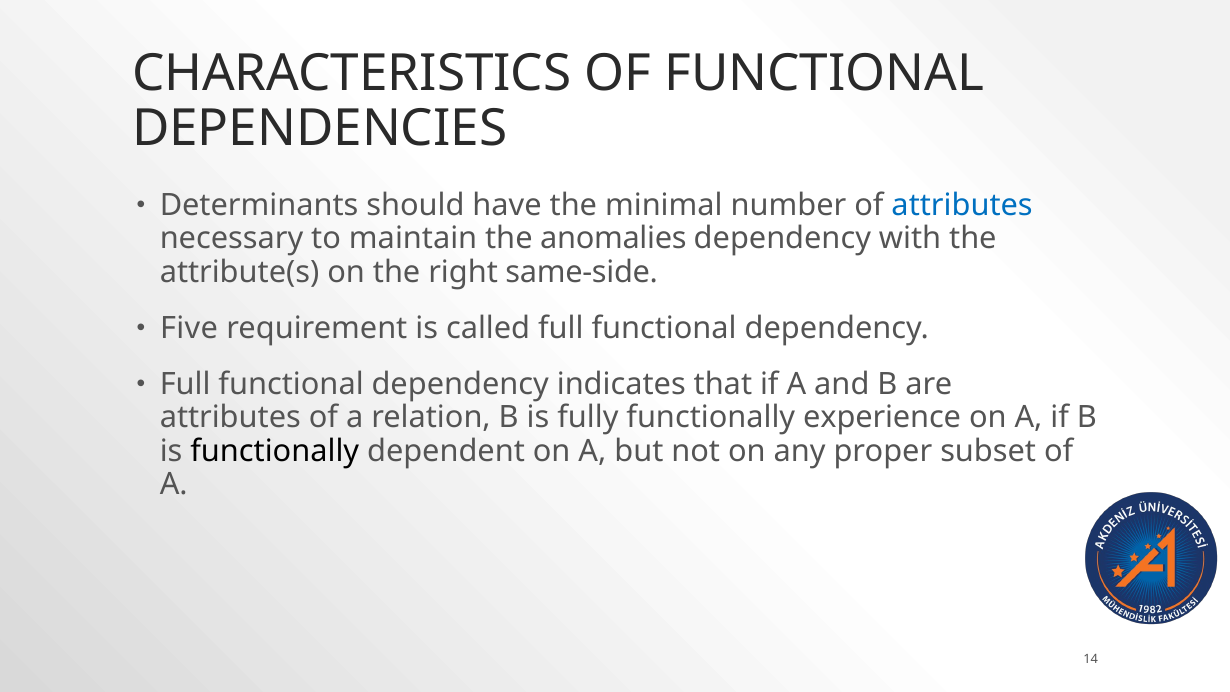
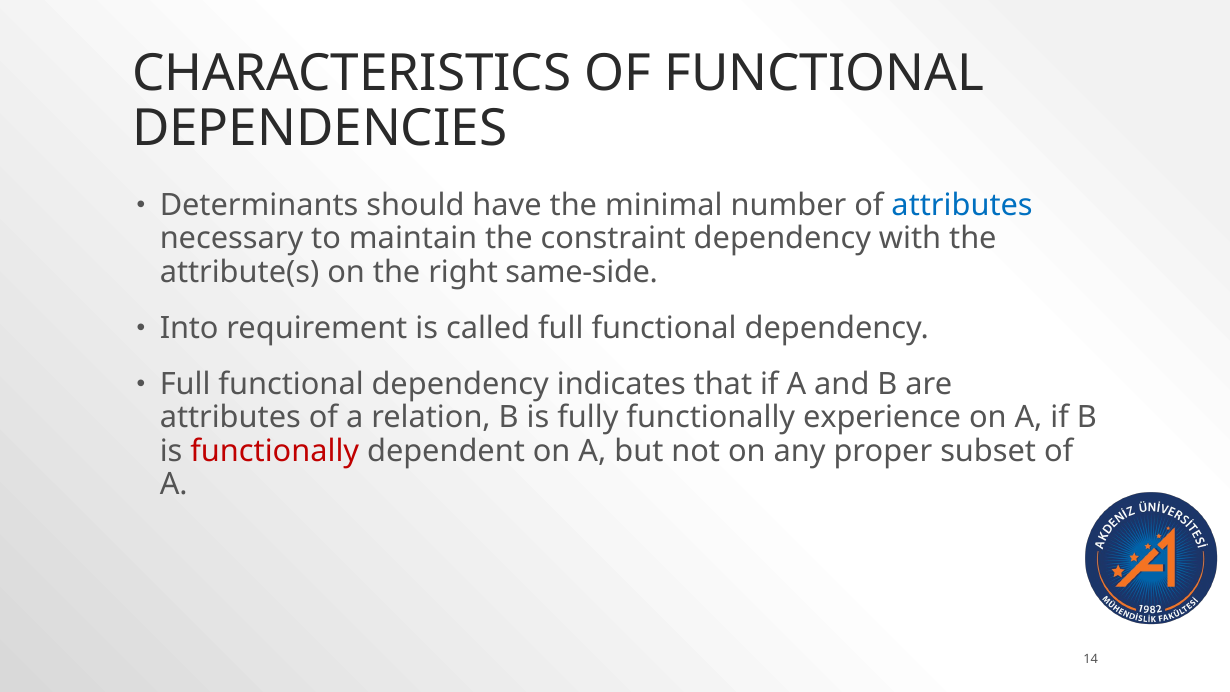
anomalies: anomalies -> constraint
Five: Five -> Into
functionally at (275, 451) colour: black -> red
